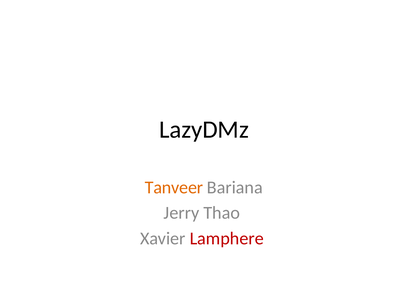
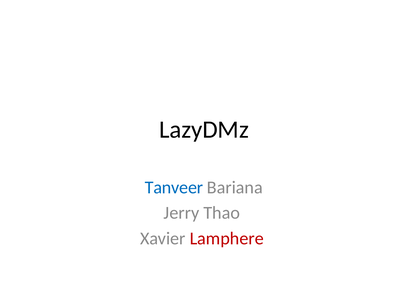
Tanveer colour: orange -> blue
